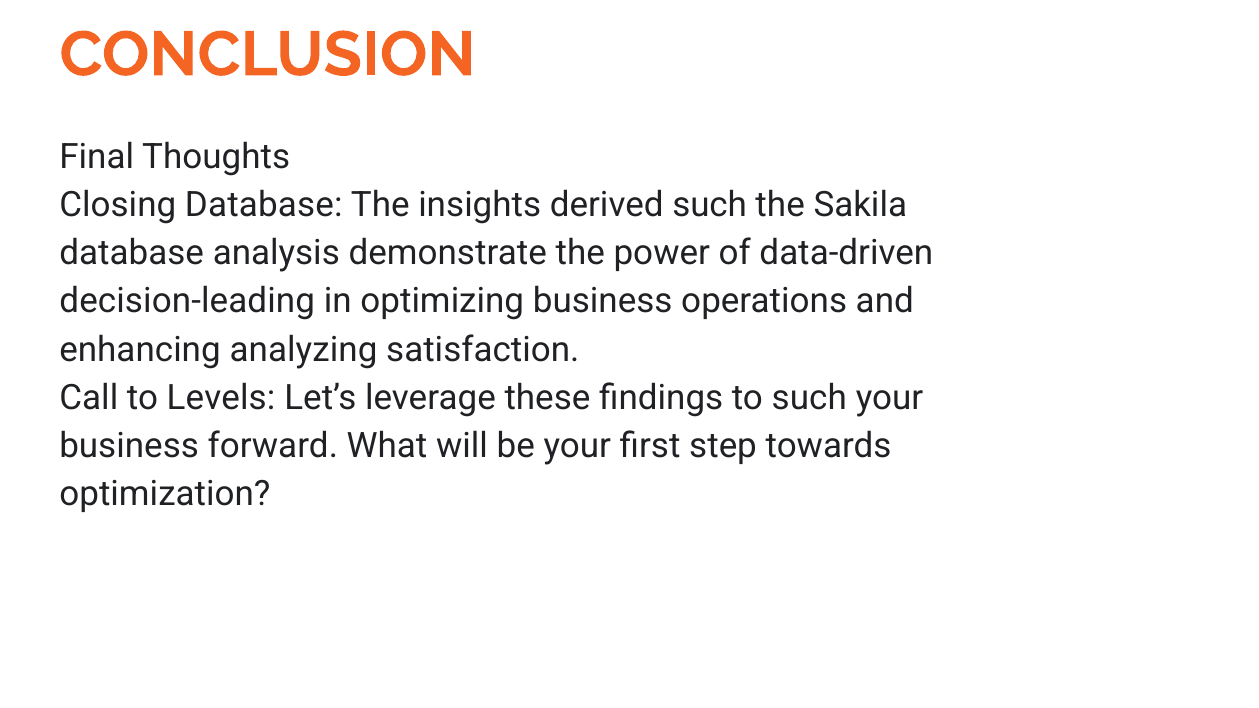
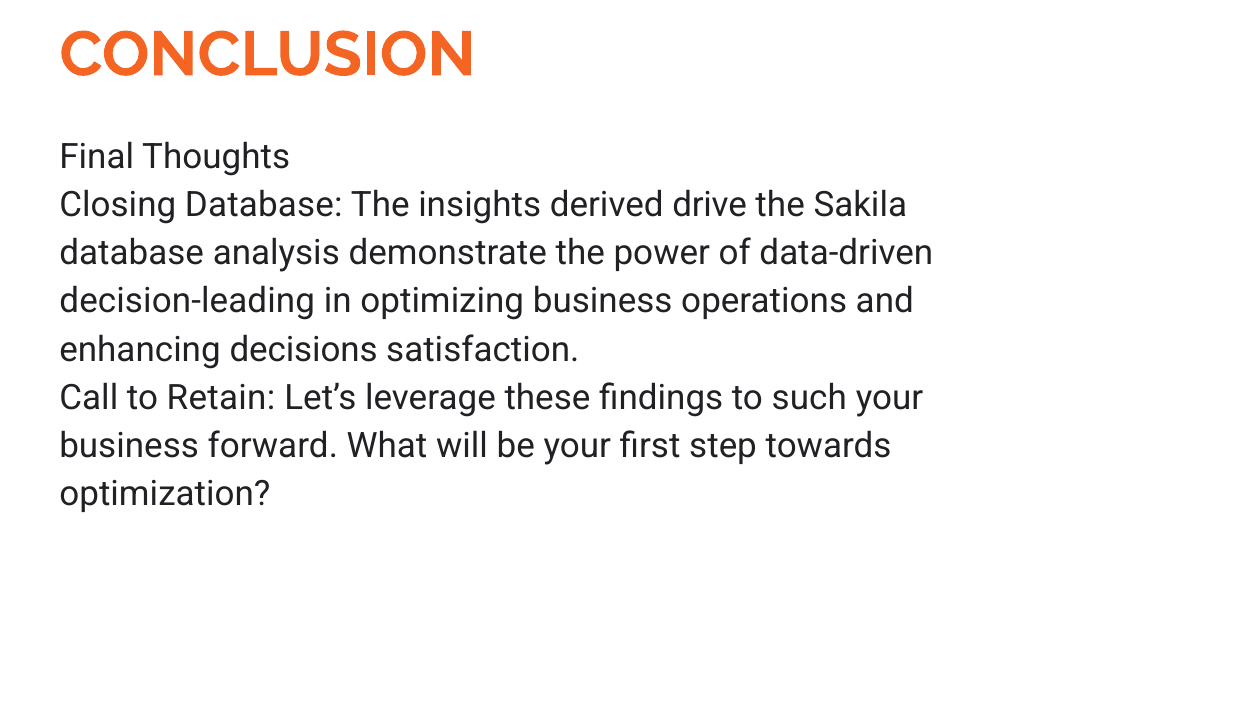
derived such: such -> drive
analyzing: analyzing -> decisions
Levels: Levels -> Retain
